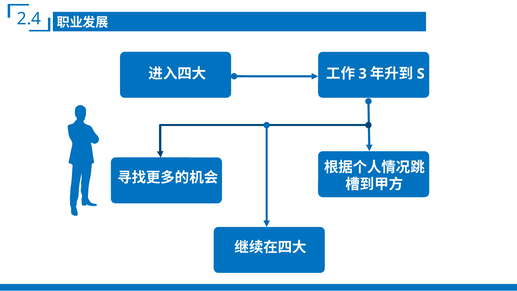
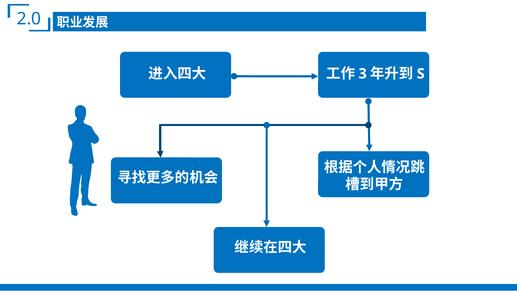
2.4: 2.4 -> 2.0
